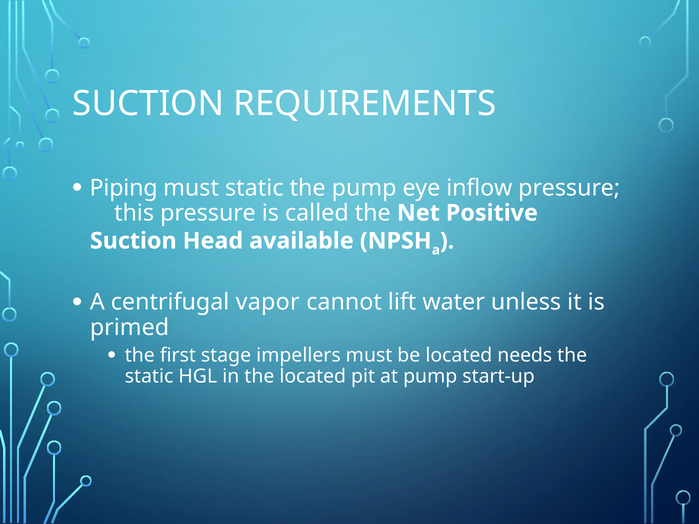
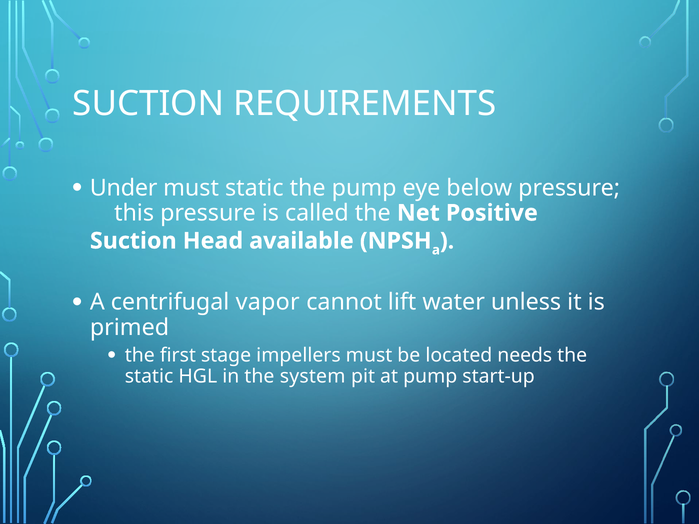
Piping: Piping -> Under
inflow: inflow -> below
the located: located -> system
